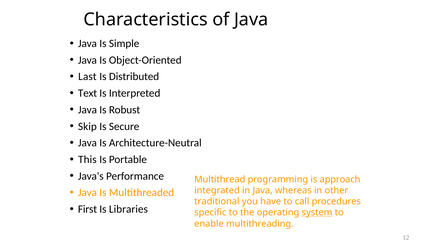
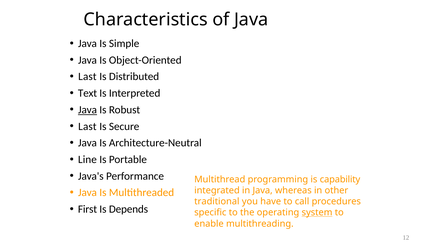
Java at (88, 110) underline: none -> present
Skip at (87, 126): Skip -> Last
This: This -> Line
approach: approach -> capability
Libraries: Libraries -> Depends
